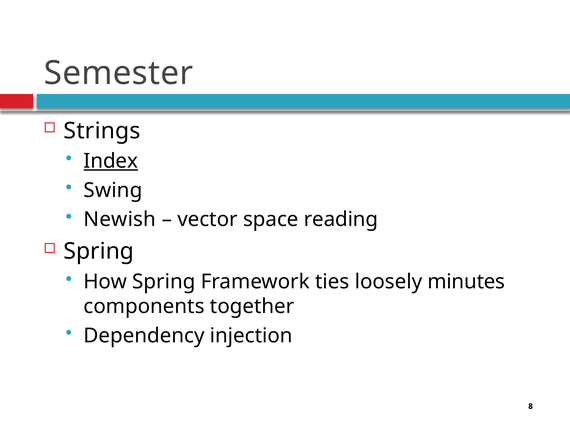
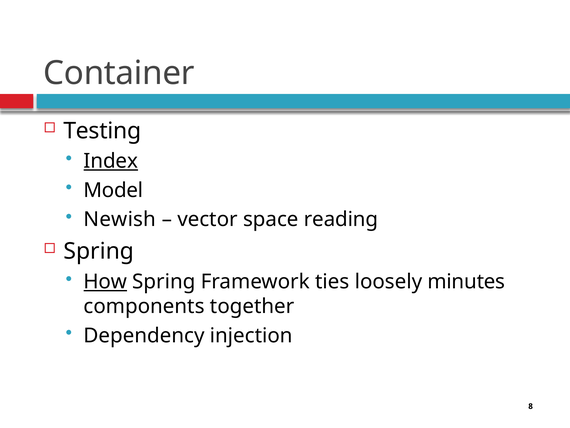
Semester: Semester -> Container
Strings: Strings -> Testing
Swing: Swing -> Model
How underline: none -> present
